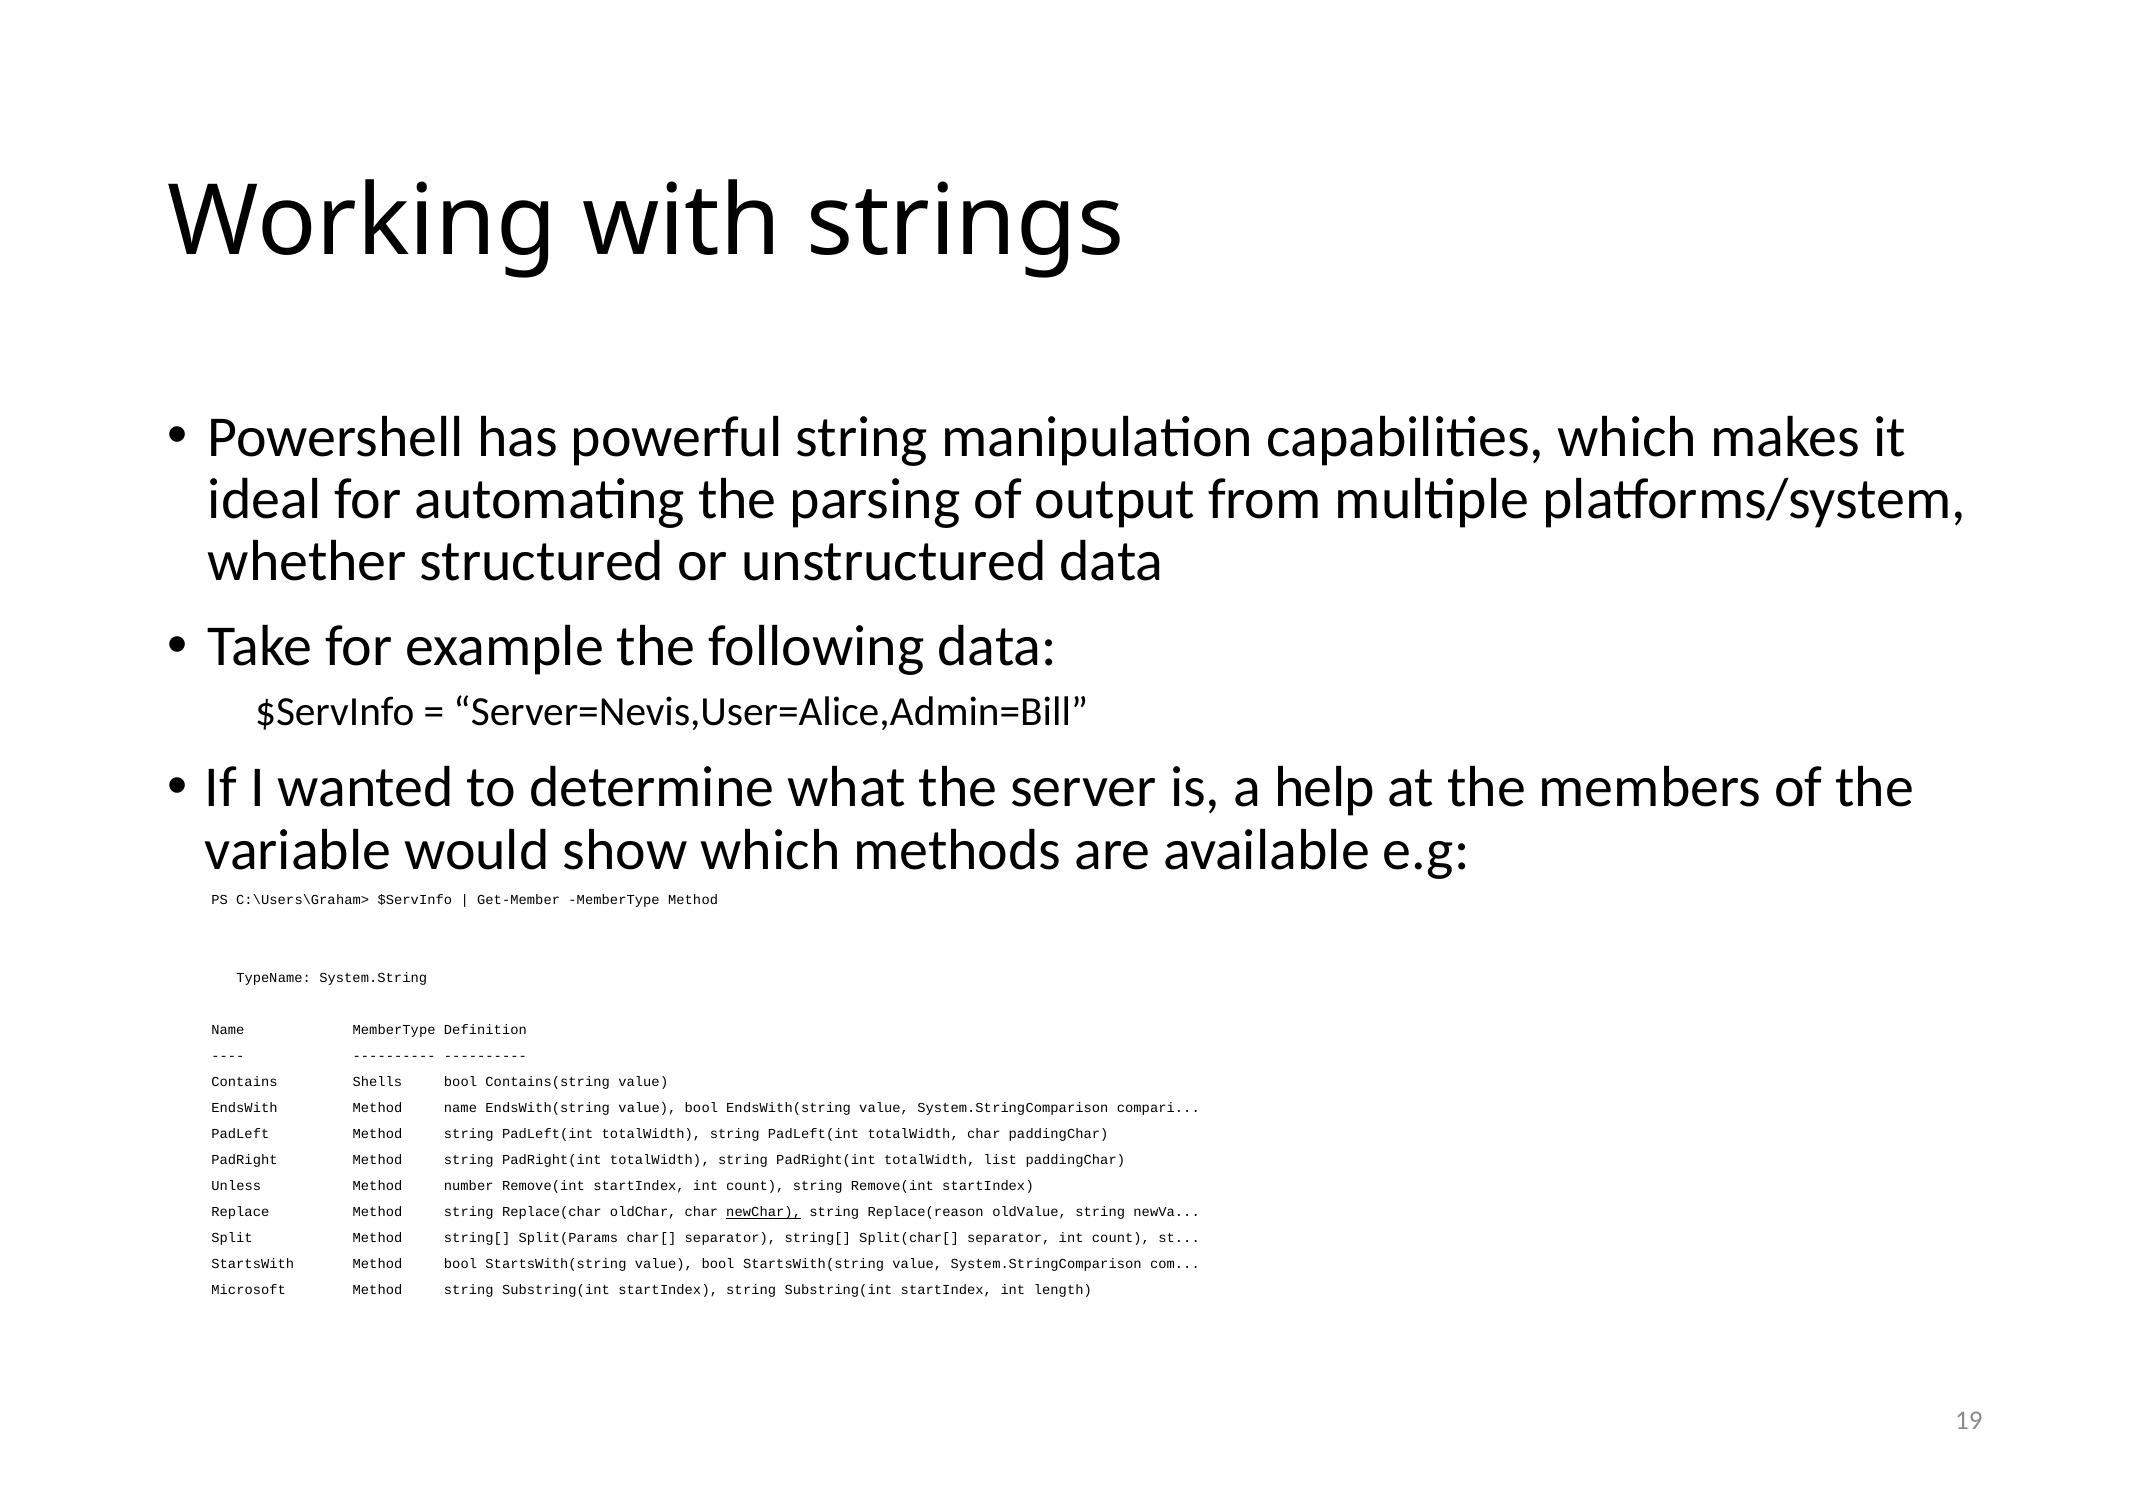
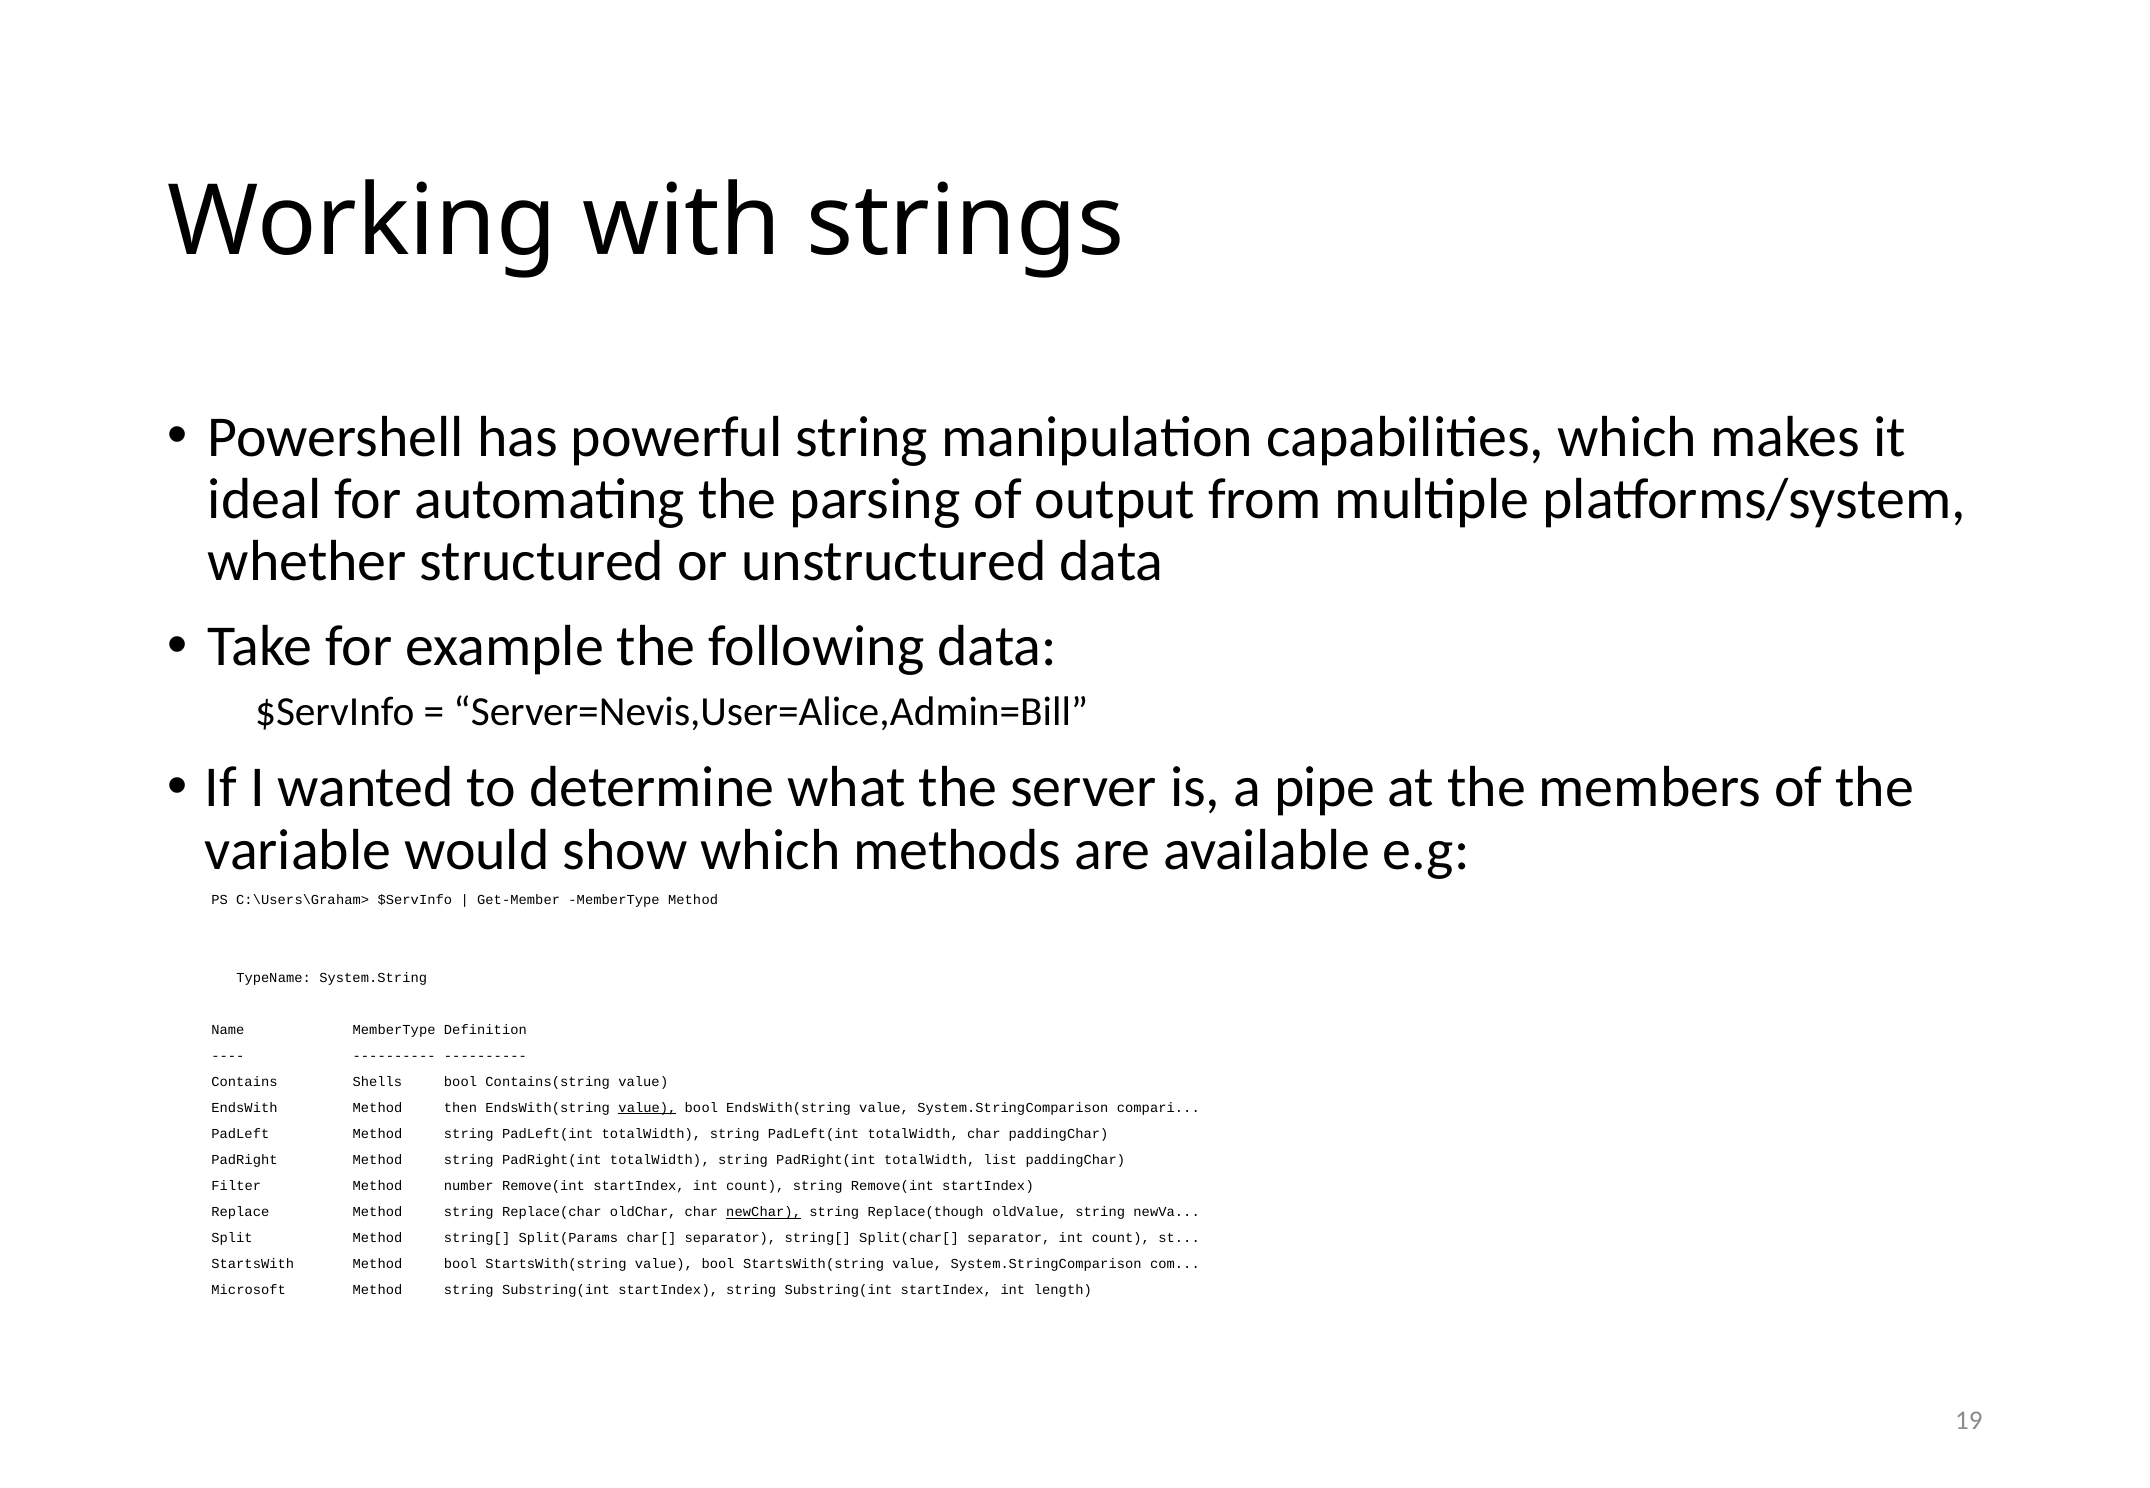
help: help -> pipe
Method name: name -> then
value at (647, 1108) underline: none -> present
Unless: Unless -> Filter
Replace(reason: Replace(reason -> Replace(though
